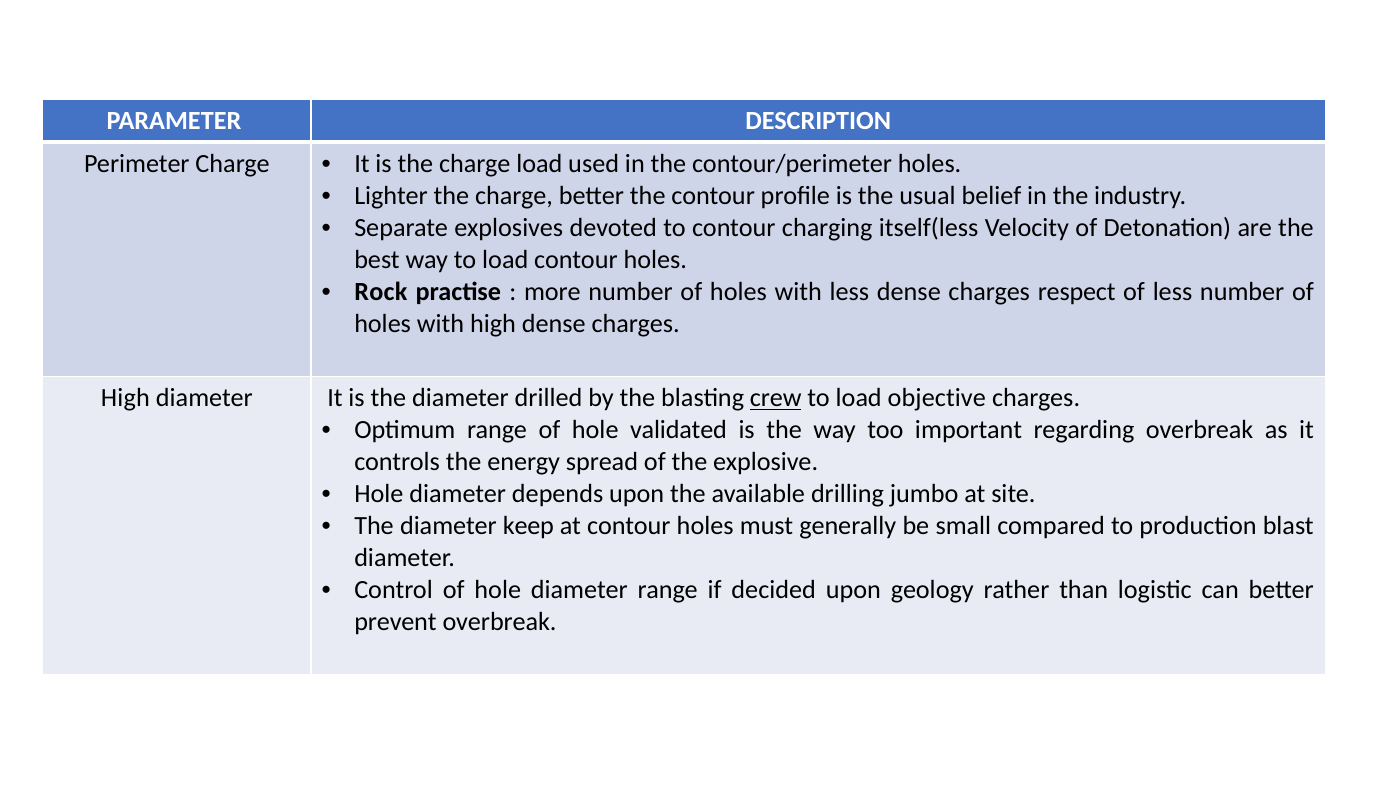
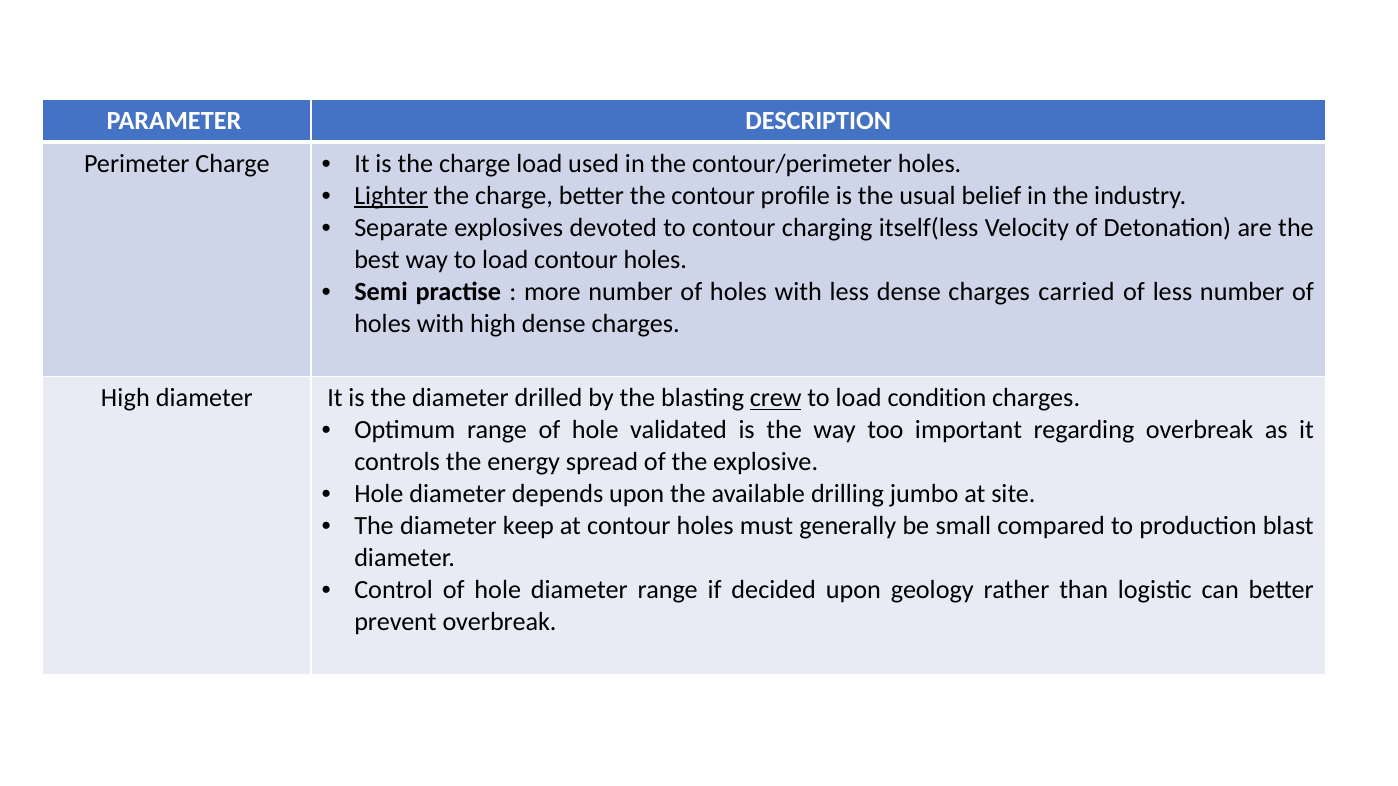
Lighter underline: none -> present
Rock: Rock -> Semi
respect: respect -> carried
objective: objective -> condition
